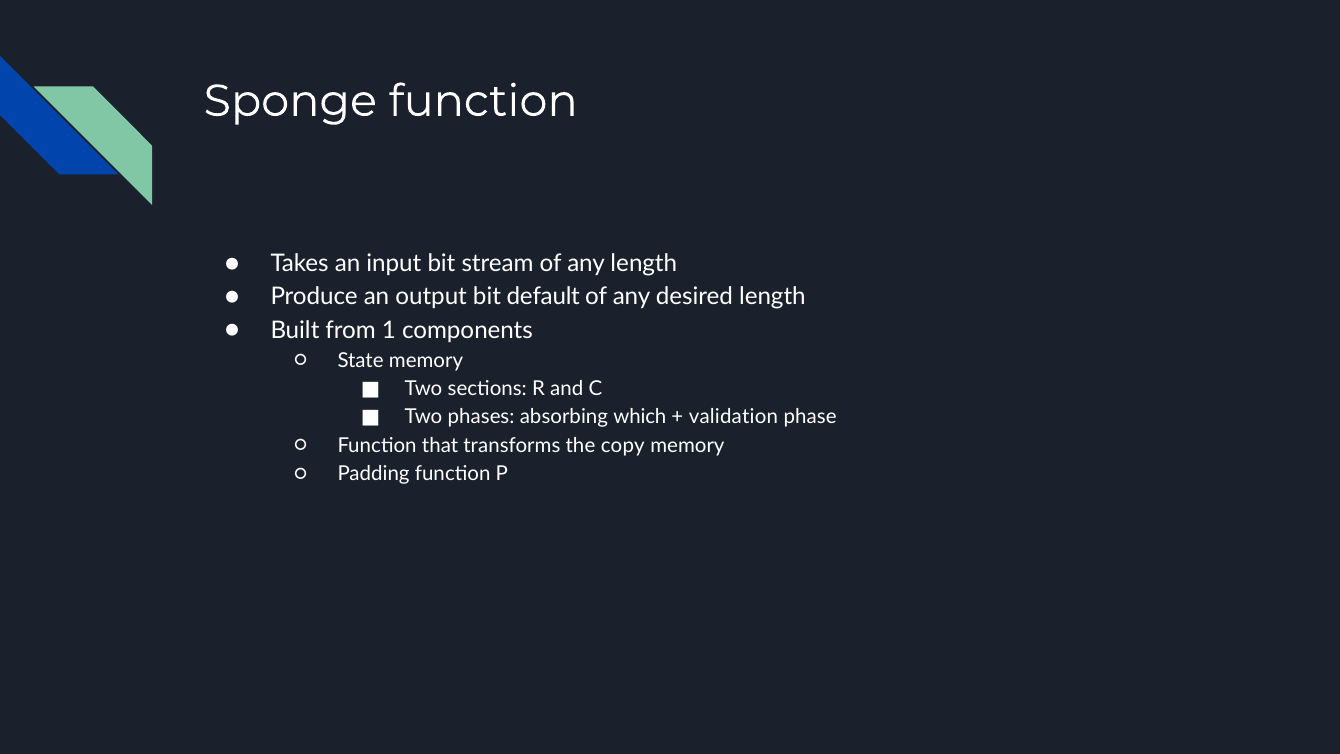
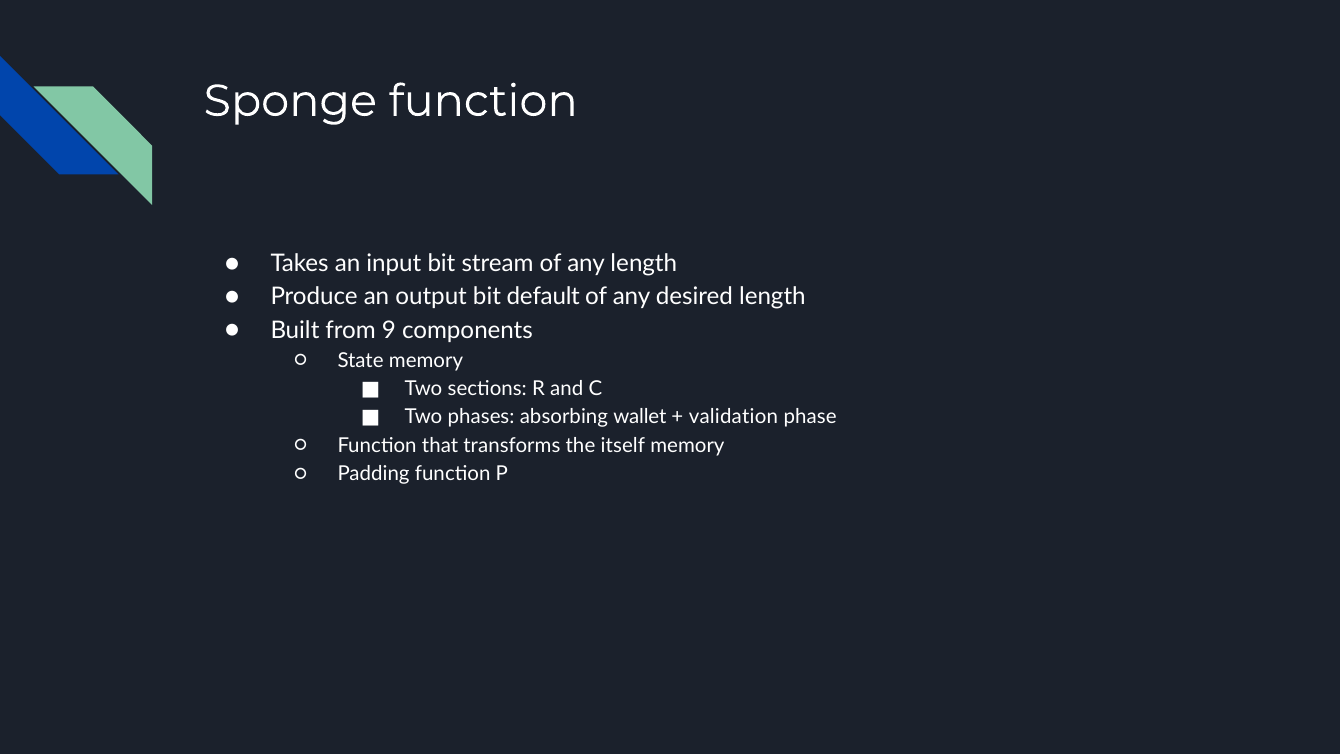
1: 1 -> 9
which: which -> wallet
copy: copy -> itself
